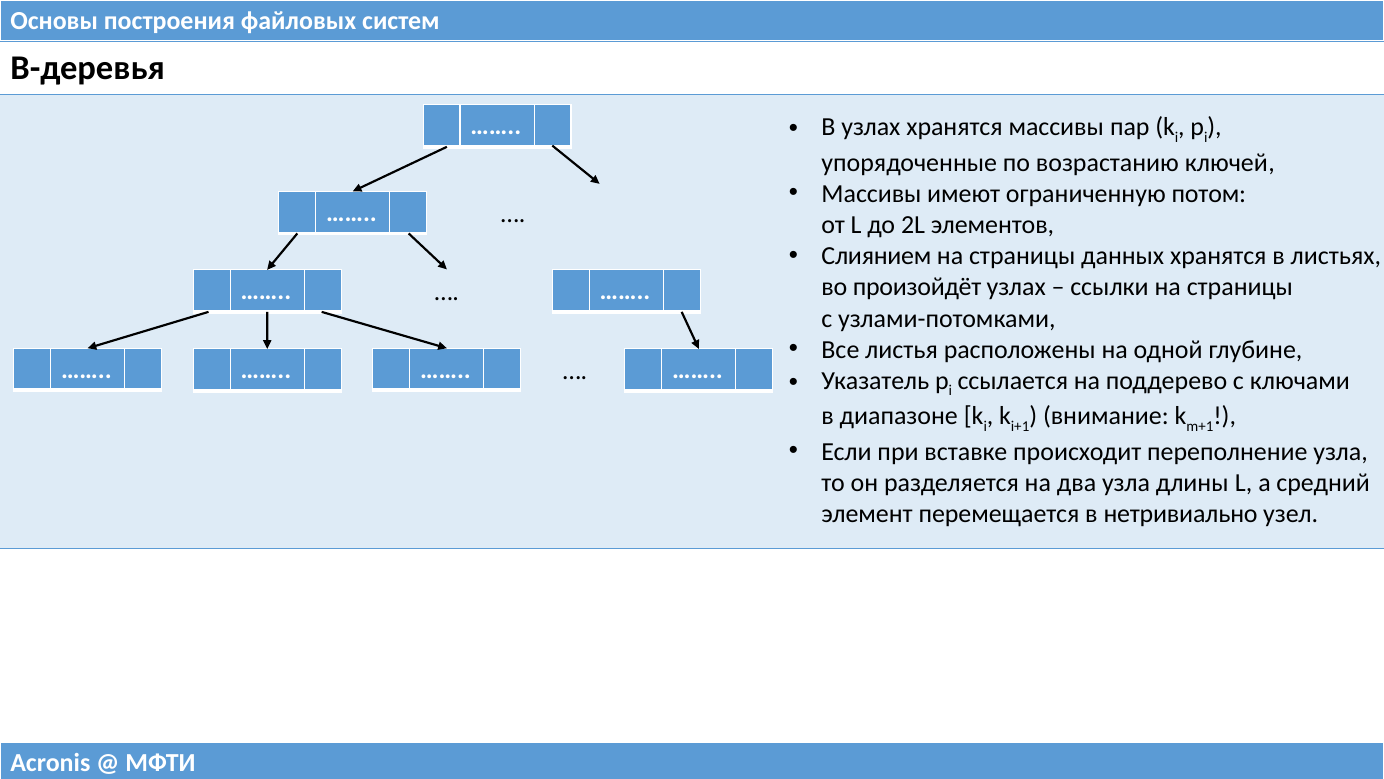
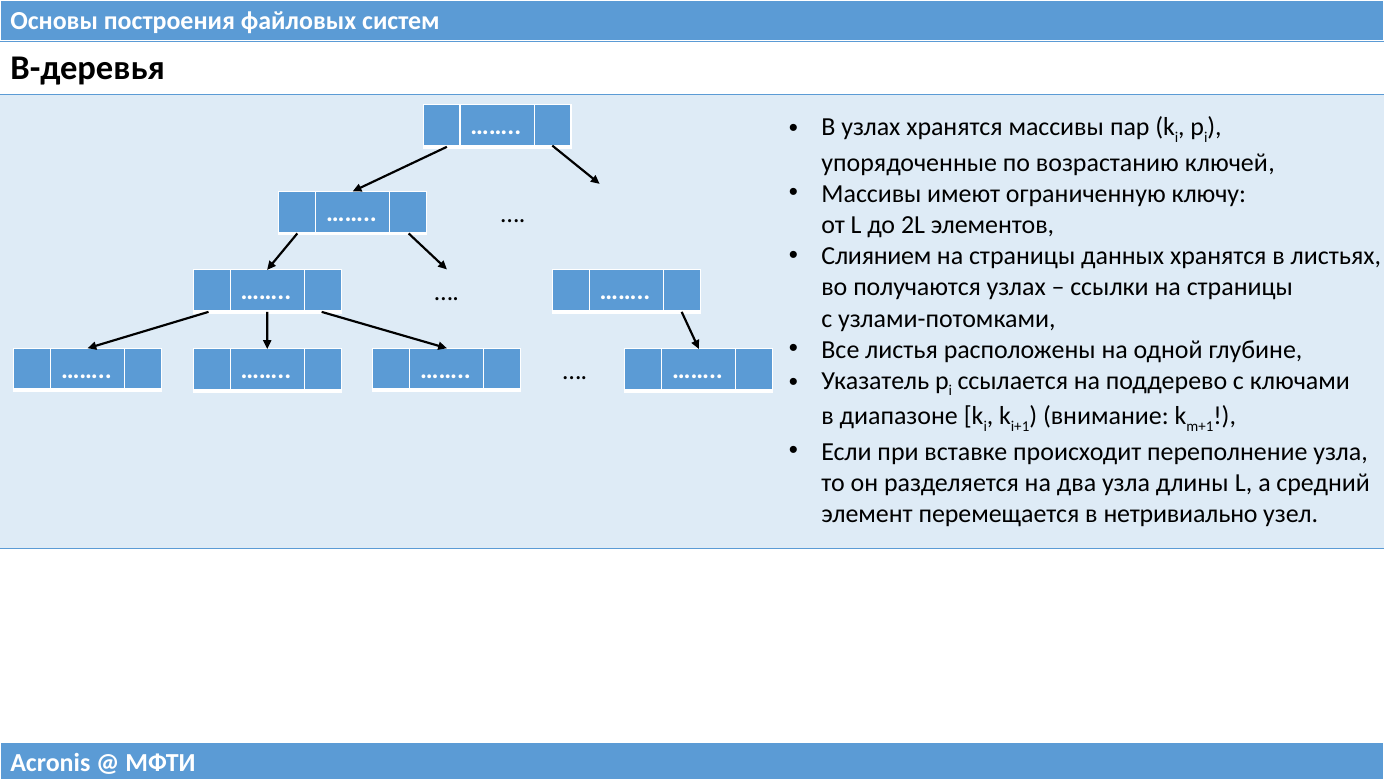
потом: потом -> ключу
произойдёт: произойдёт -> получаются
